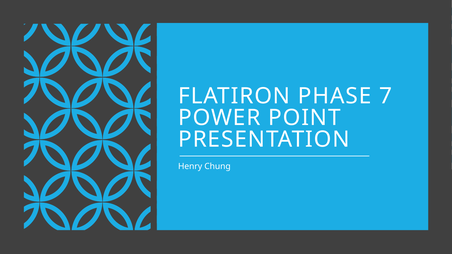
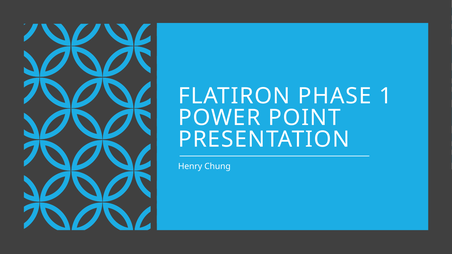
7: 7 -> 1
